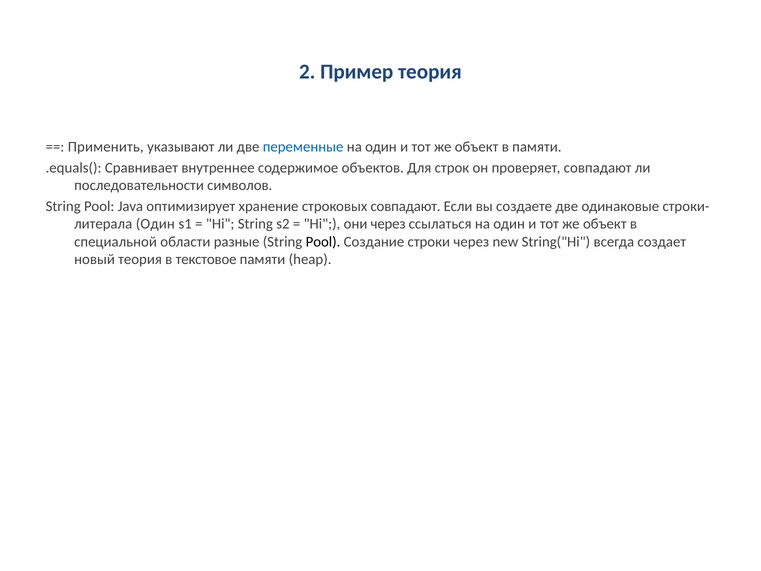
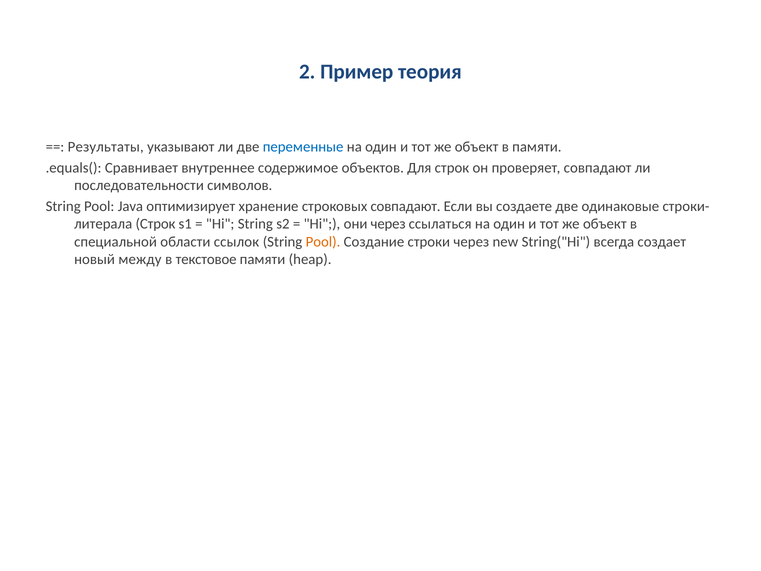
Применить: Применить -> Результаты
Один at (155, 224): Один -> Строк
разные: разные -> ссылок
Pool at (323, 242) colour: black -> orange
новый теория: теория -> между
